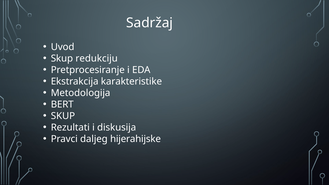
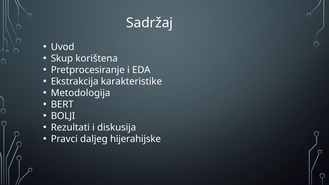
redukciju: redukciju -> korištena
SKUP at (63, 116): SKUP -> BOLJI
